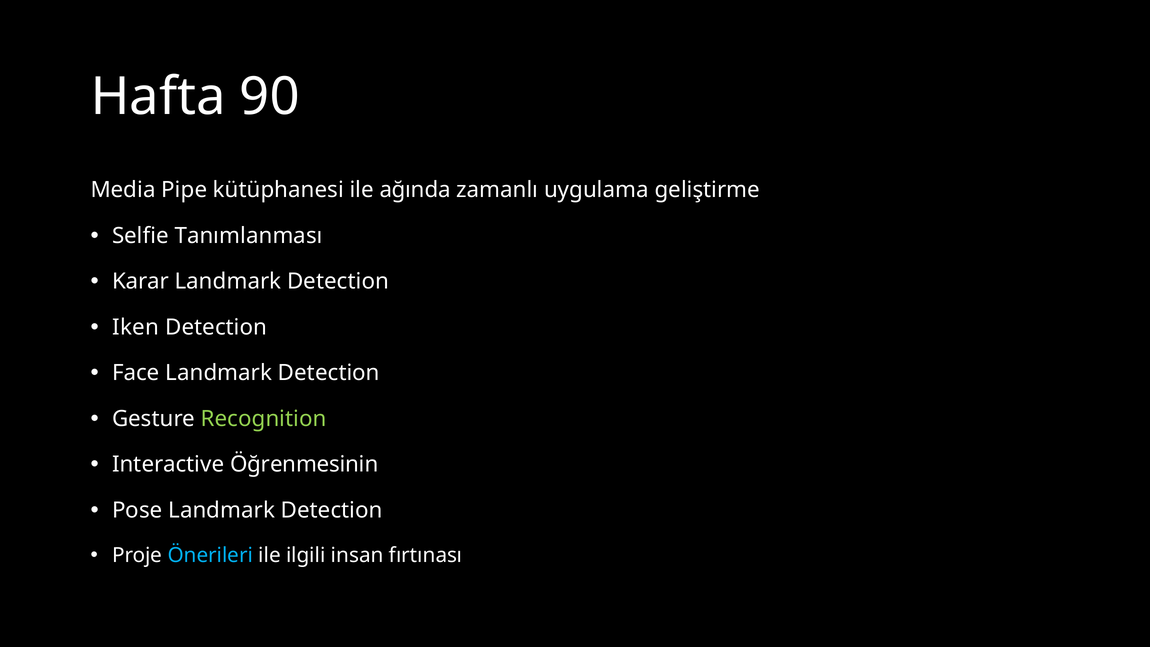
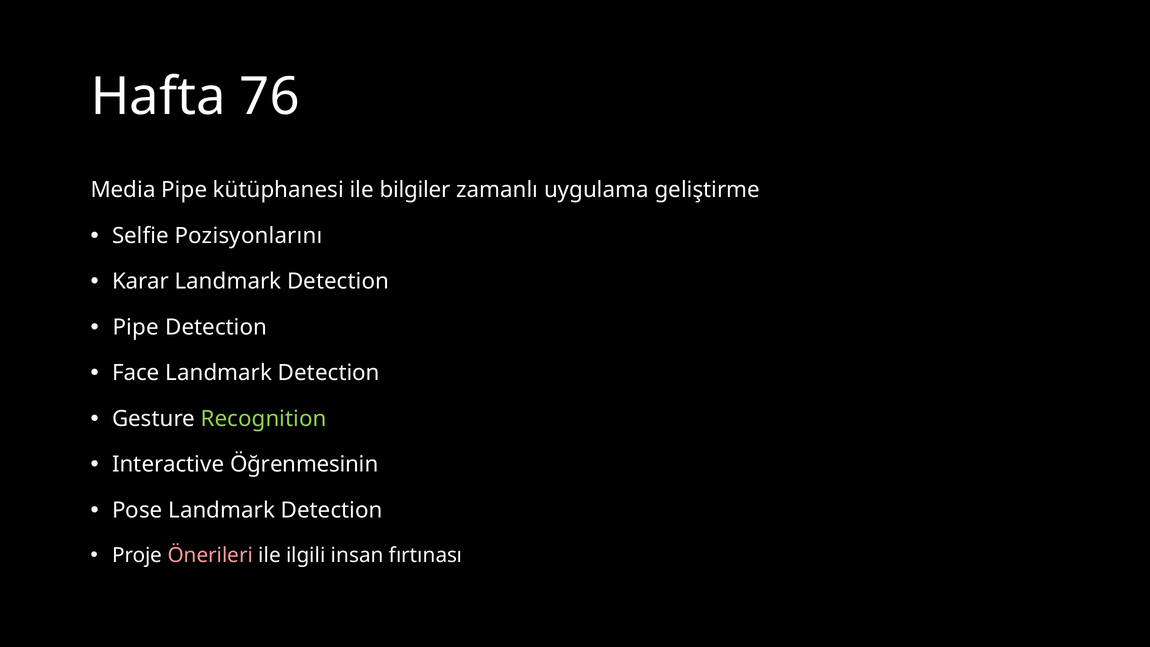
90: 90 -> 76
ağında: ağında -> bilgiler
Tanımlanması: Tanımlanması -> Pozisyonlarını
Iken at (136, 327): Iken -> Pipe
Önerileri colour: light blue -> pink
